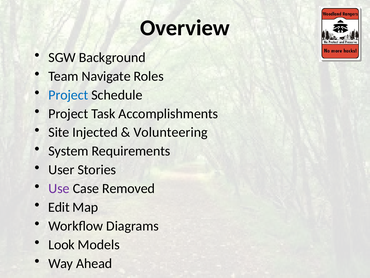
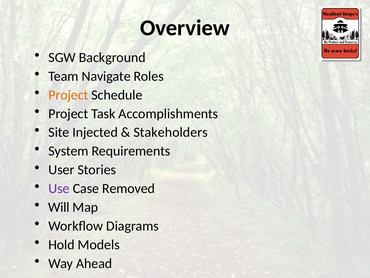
Project at (68, 95) colour: blue -> orange
Volunteering: Volunteering -> Stakeholders
Edit: Edit -> Will
Look: Look -> Hold
